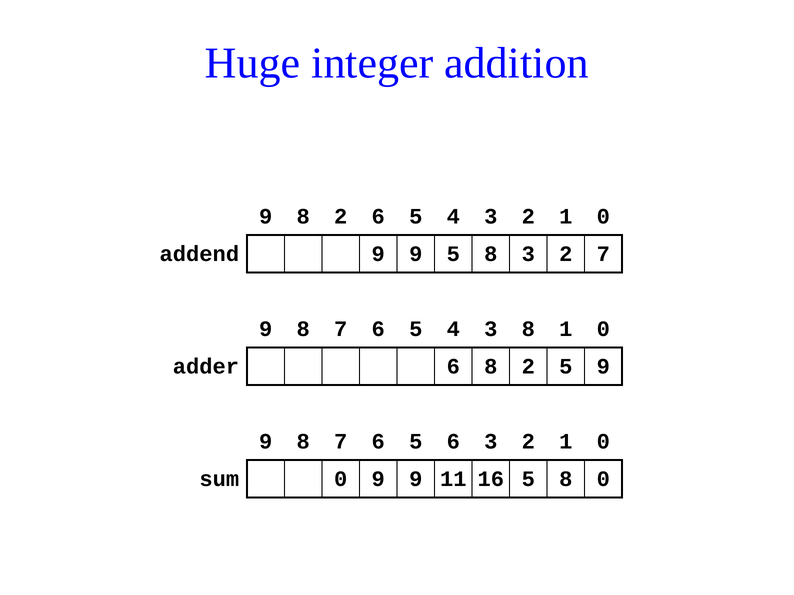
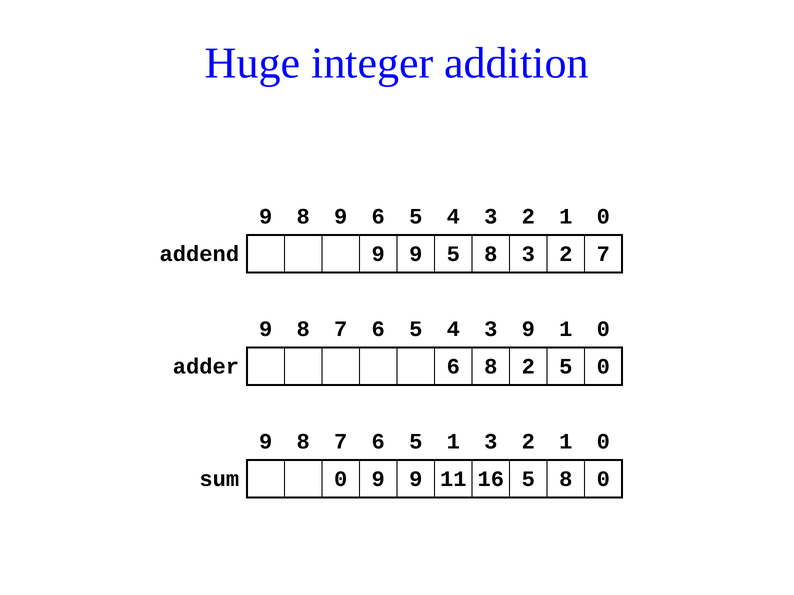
9 8 2: 2 -> 9
3 8: 8 -> 9
5 9: 9 -> 0
5 6: 6 -> 1
